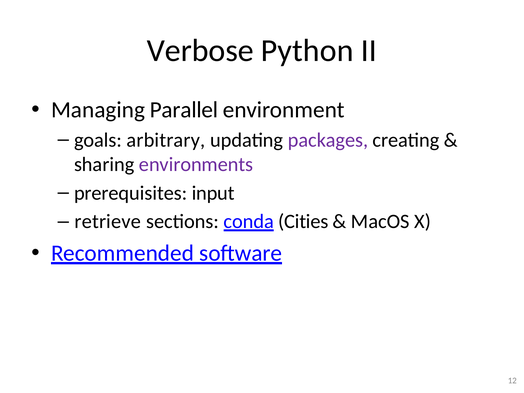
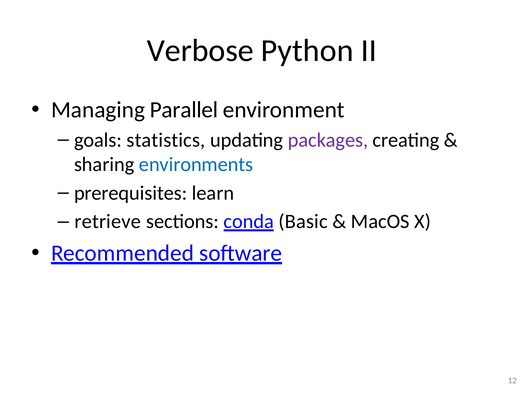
arbitrary: arbitrary -> statistics
environments colour: purple -> blue
input: input -> learn
Cities: Cities -> Basic
